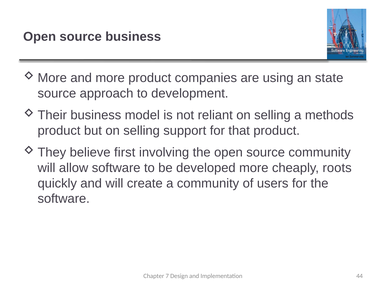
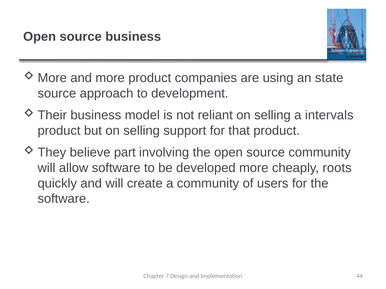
methods: methods -> intervals
first: first -> part
